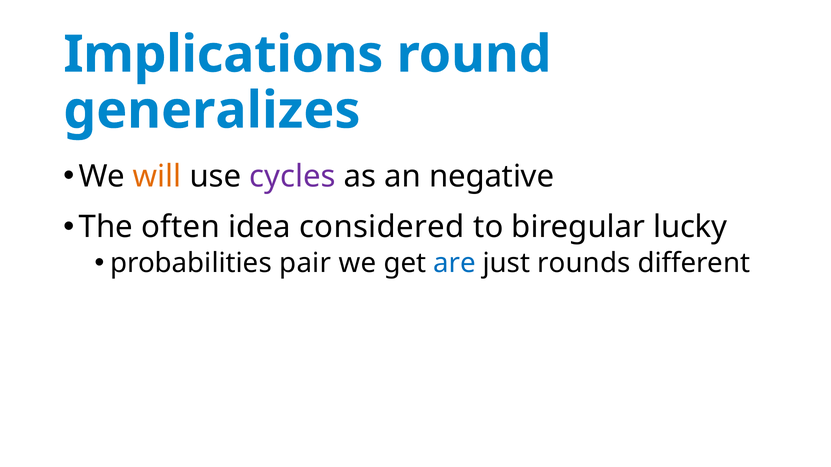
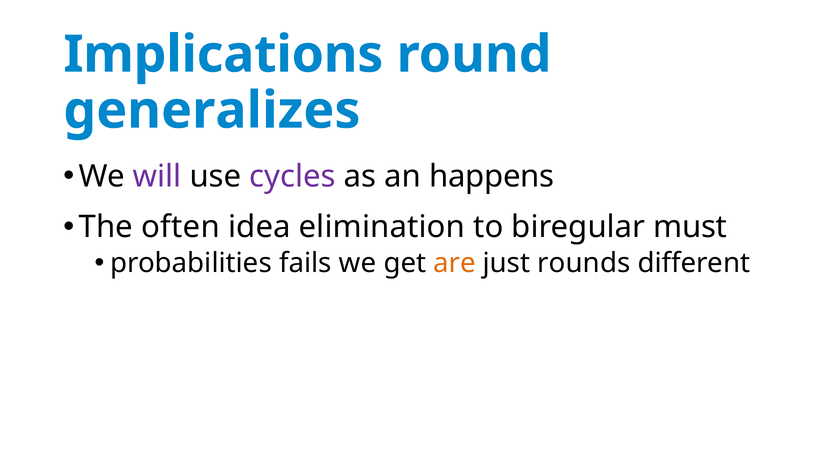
will colour: orange -> purple
negative: negative -> happens
considered: considered -> elimination
lucky: lucky -> must
pair: pair -> fails
are colour: blue -> orange
